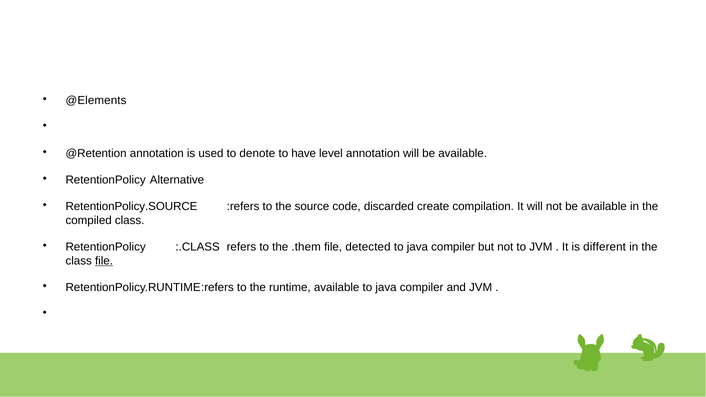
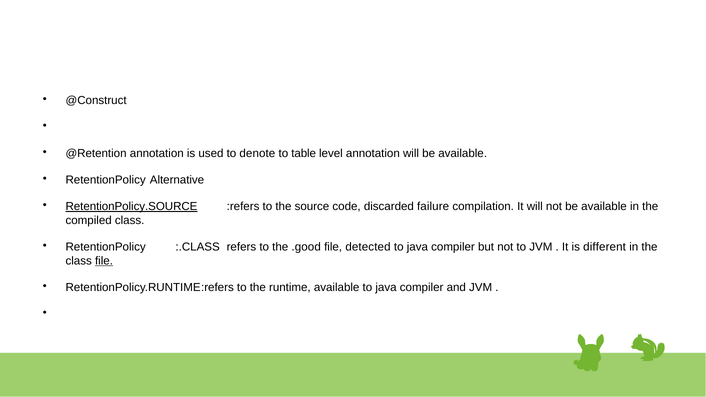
@Elements: @Elements -> @Construct
have: have -> table
RetentionPolicy.SOURCE underline: none -> present
create: create -> failure
.them: .them -> .good
